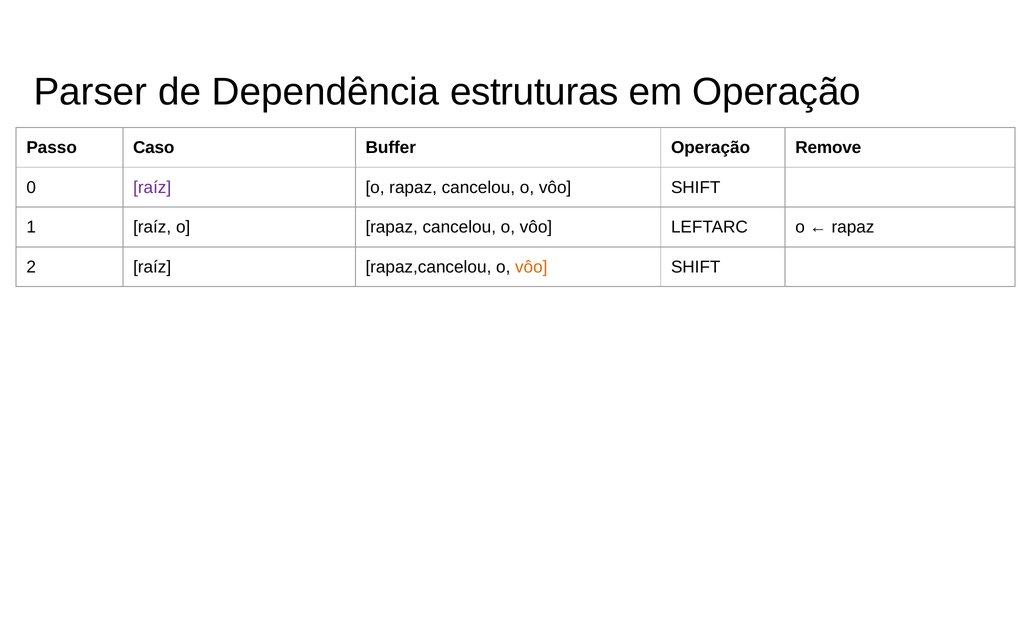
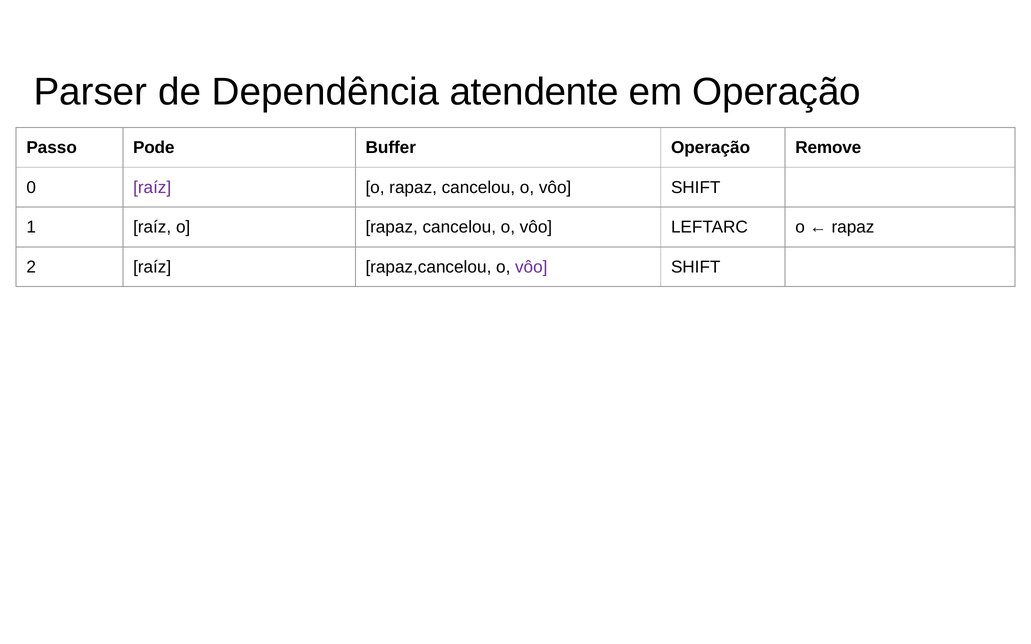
estruturas: estruturas -> atendente
Caso: Caso -> Pode
vôo at (531, 267) colour: orange -> purple
